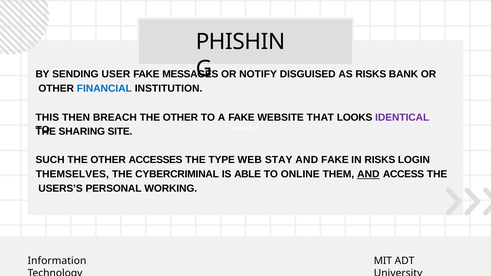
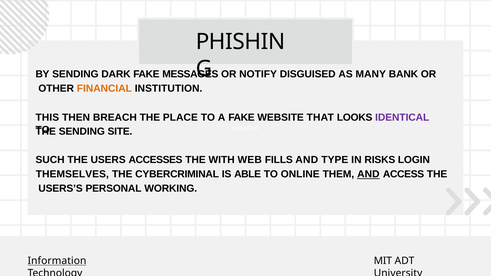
USER: USER -> DARK
AS RISKS: RISKS -> MANY
FINANCIAL colour: blue -> orange
OTHER at (180, 118): OTHER -> PLACE
SHARING at (82, 131): SHARING -> SENDING
OTHER at (108, 160): OTHER -> USERS
TYPE: TYPE -> WITH
STAY: STAY -> FILLS
AND FAKE: FAKE -> TYPE
Information underline: none -> present
